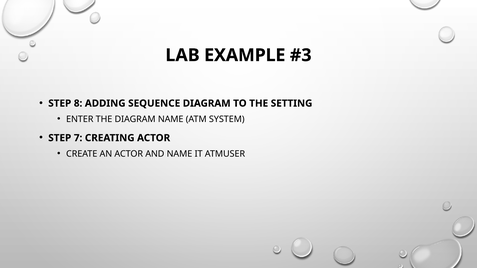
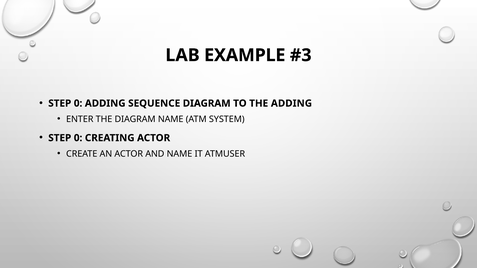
8 at (78, 103): 8 -> 0
THE SETTING: SETTING -> ADDING
7 at (78, 138): 7 -> 0
